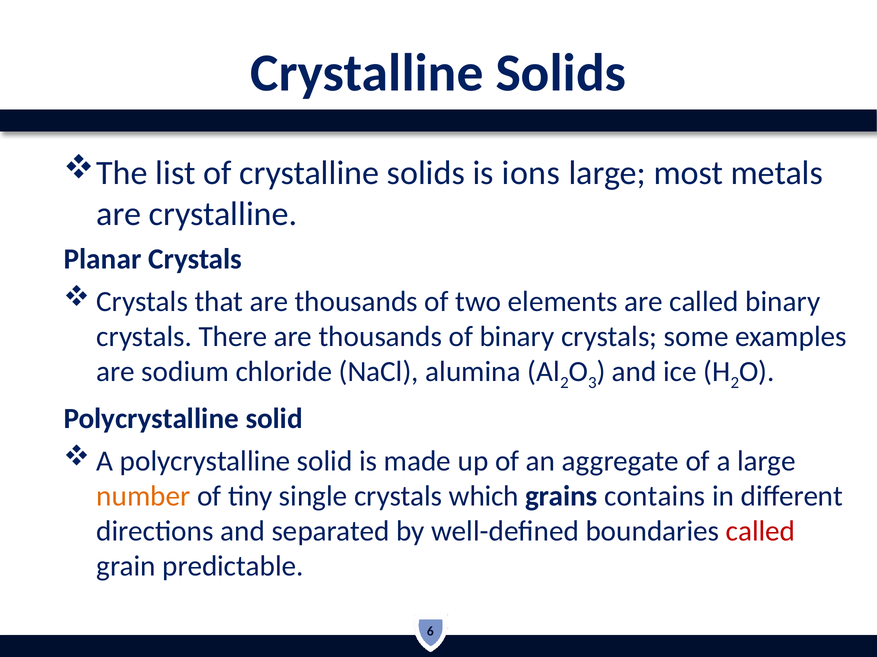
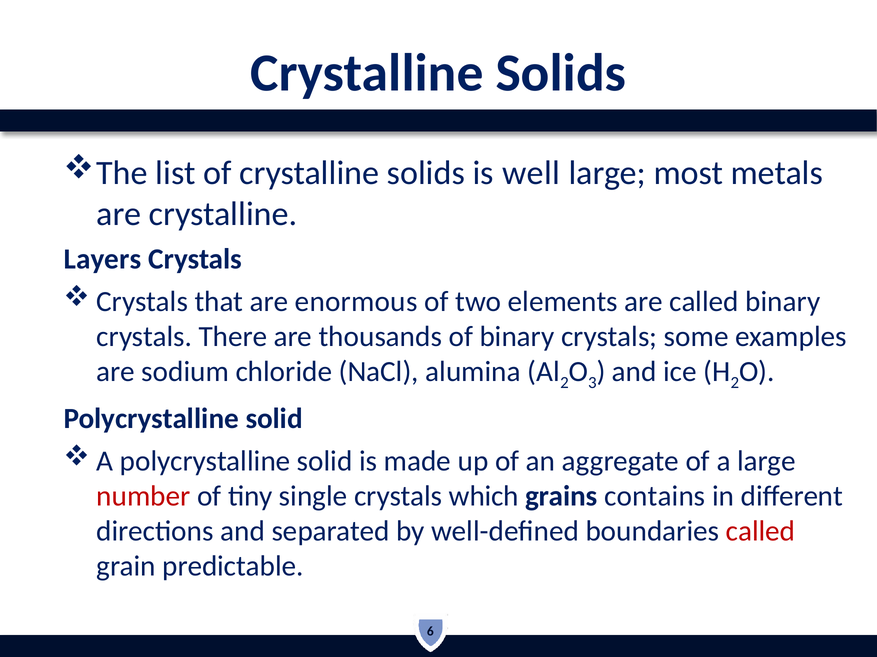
ions: ions -> well
Planar: Planar -> Layers
that are thousands: thousands -> enormous
number colour: orange -> red
